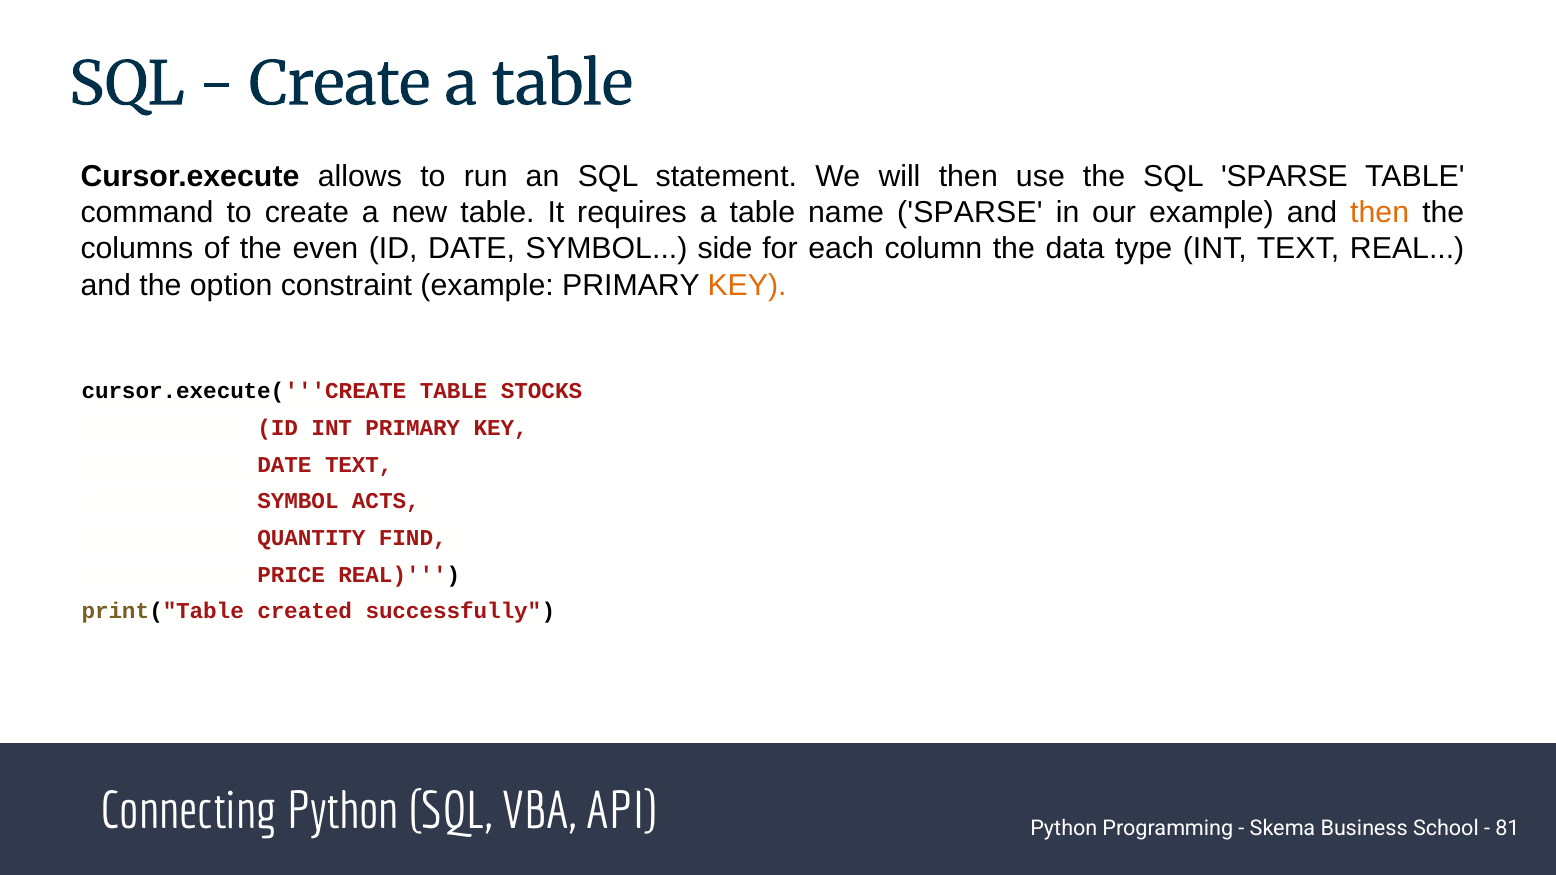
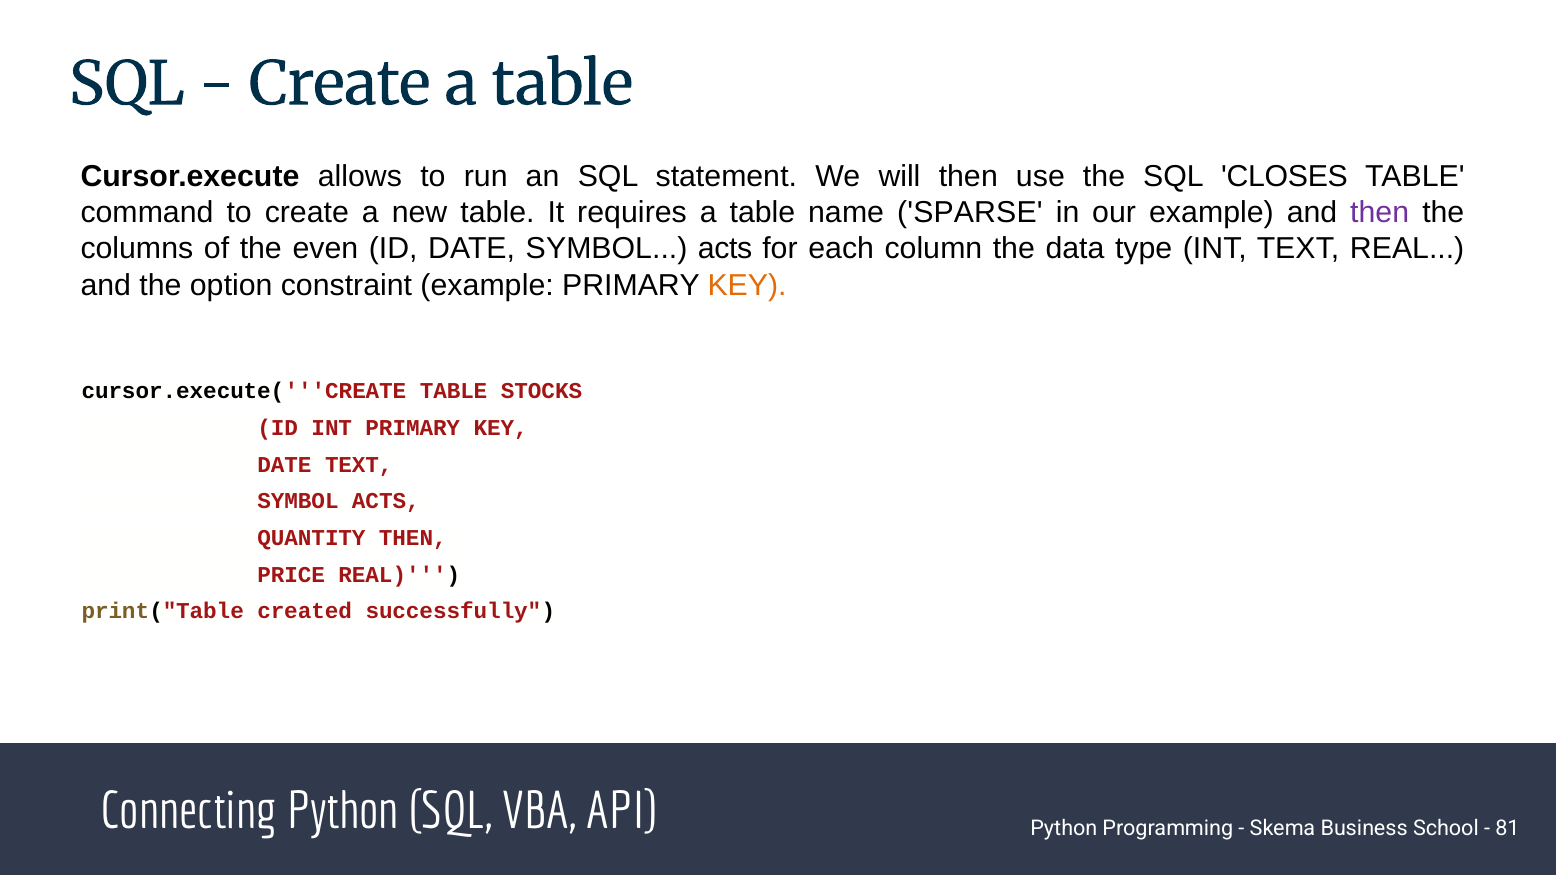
SQL SPARSE: SPARSE -> CLOSES
then at (1380, 213) colour: orange -> purple
DATE SYMBOL side: side -> acts
QUANTITY FIND: FIND -> THEN
